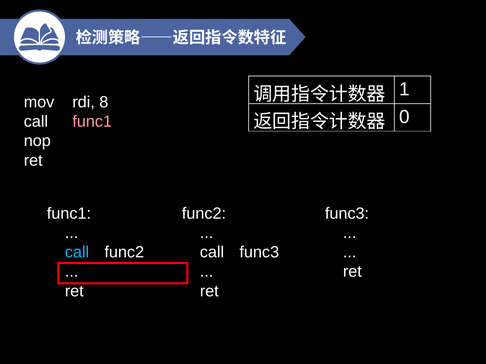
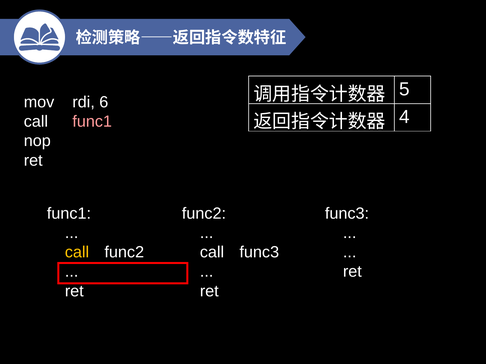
1: 1 -> 5
8: 8 -> 6
0: 0 -> 4
call at (77, 253) colour: light blue -> yellow
